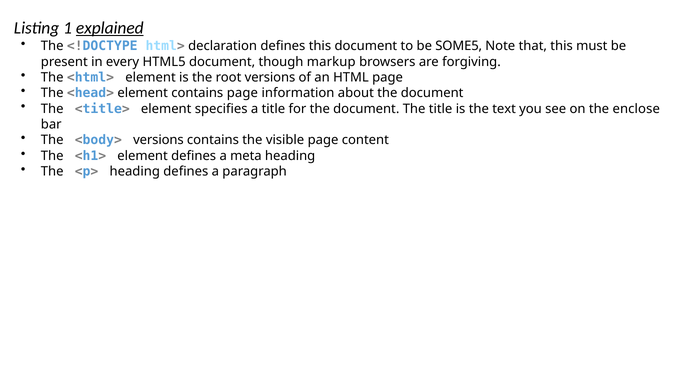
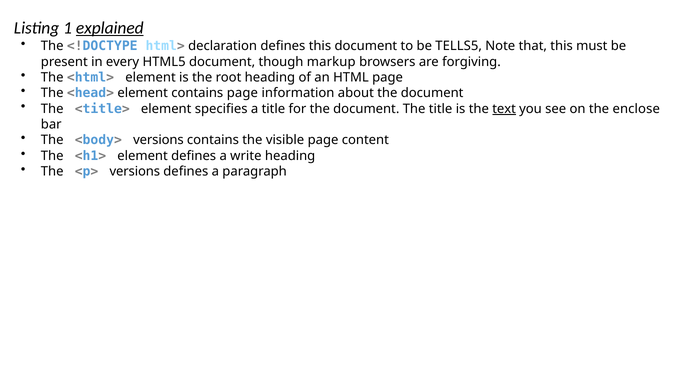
SOME5: SOME5 -> TELLS5
root versions: versions -> heading
text underline: none -> present
meta: meta -> write
<p> heading: heading -> versions
